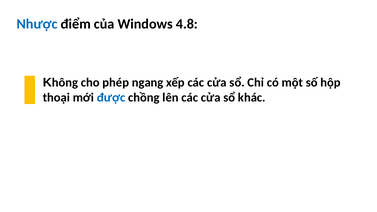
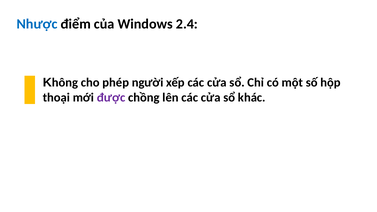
4.8: 4.8 -> 2.4
ngang: ngang -> người
được colour: blue -> purple
